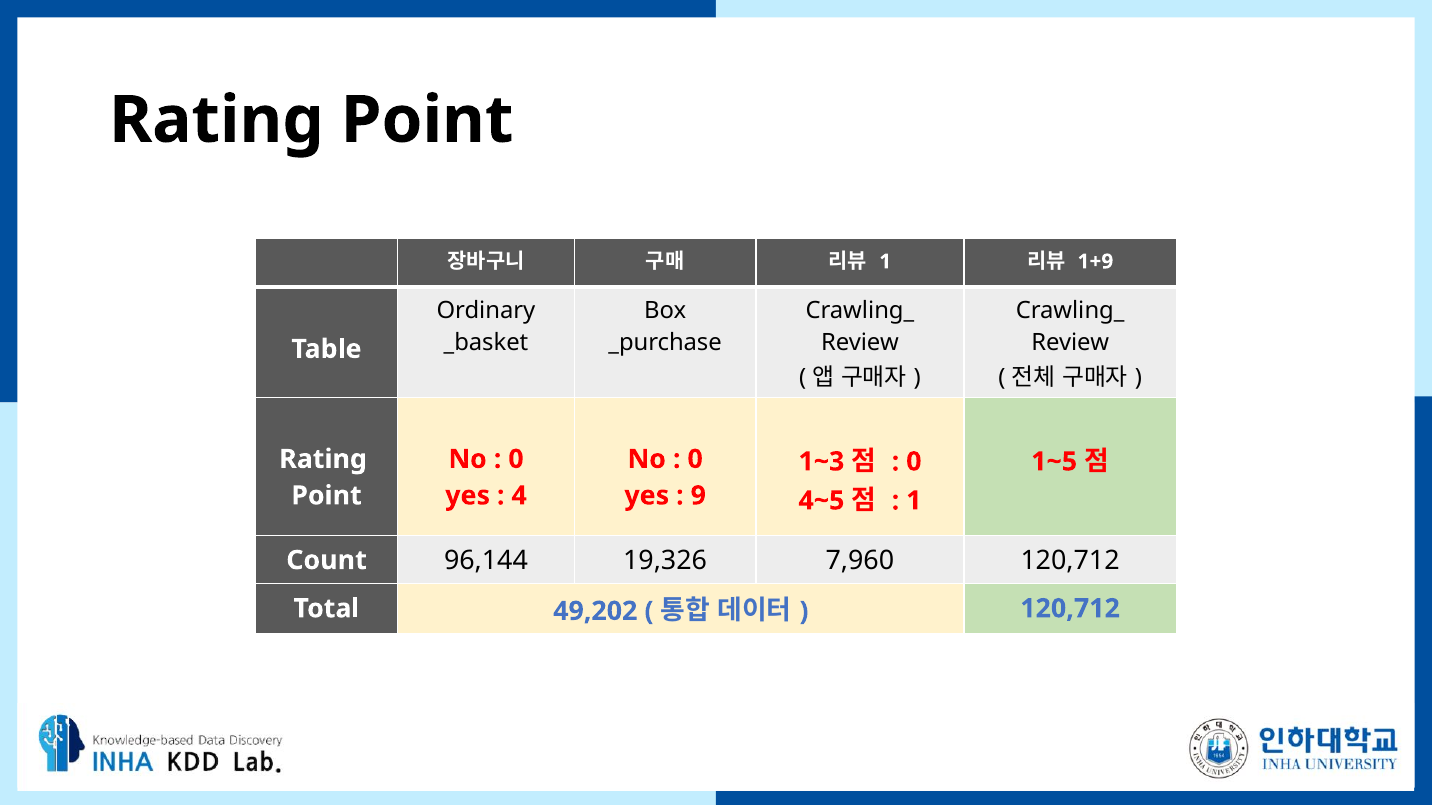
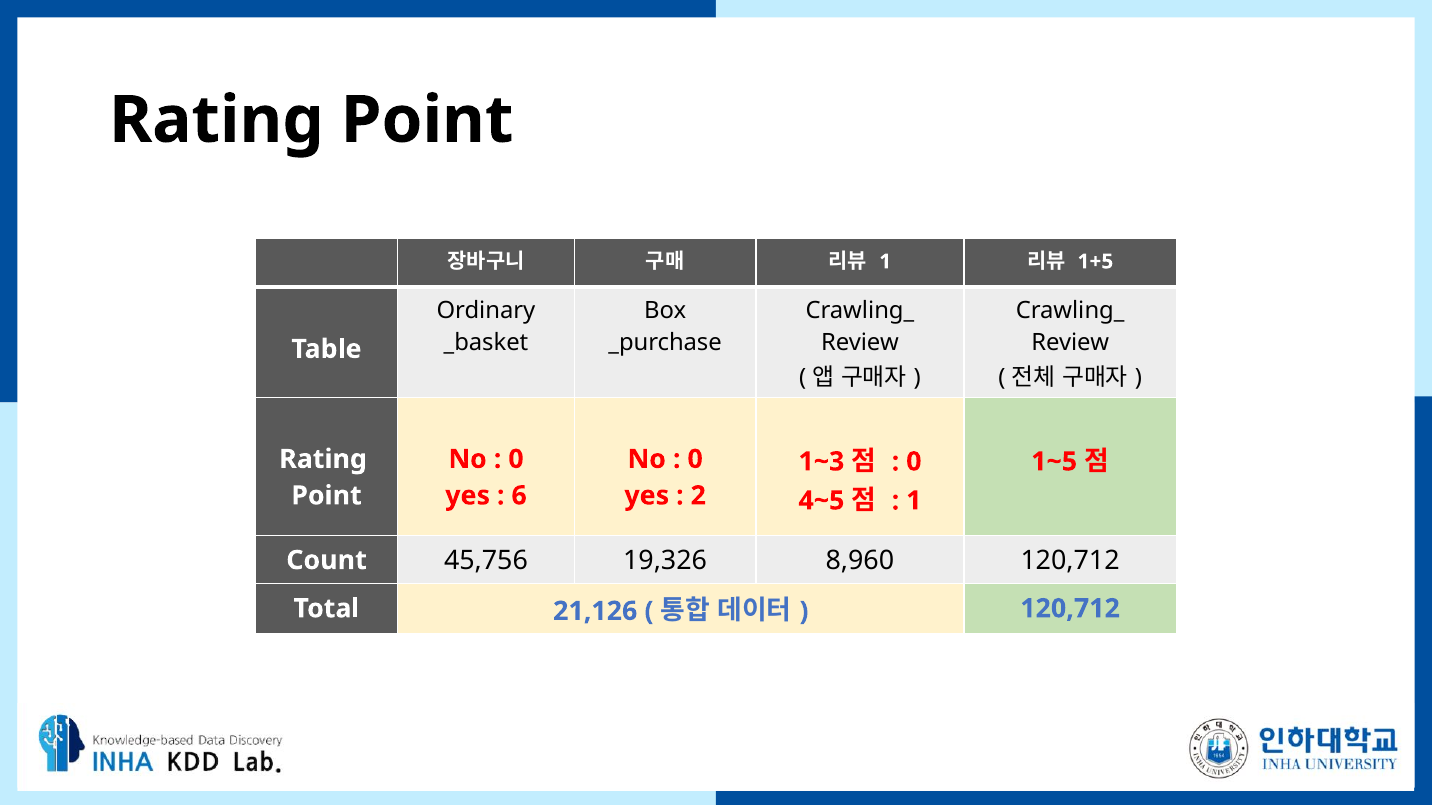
1+9: 1+9 -> 1+5
4: 4 -> 6
9 at (698, 496): 9 -> 2
96,144: 96,144 -> 45,756
7,960: 7,960 -> 8,960
49,202: 49,202 -> 21,126
